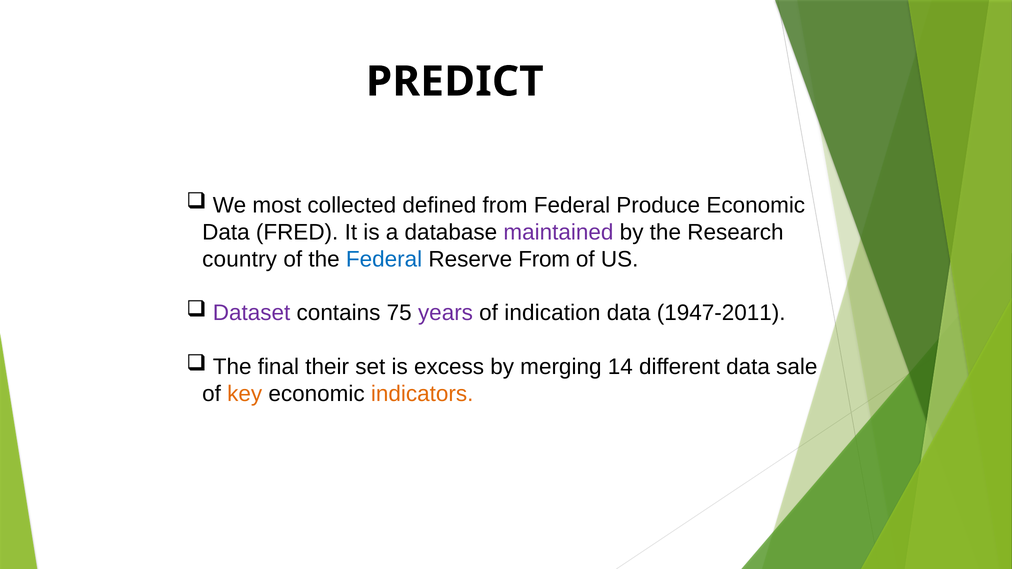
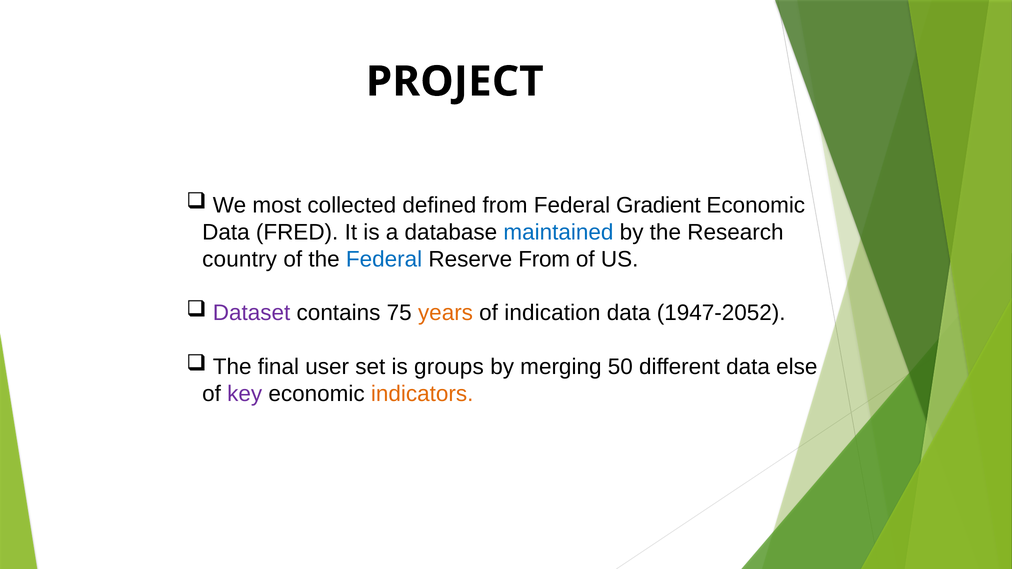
PREDICT: PREDICT -> PROJECT
Produce: Produce -> Gradient
maintained colour: purple -> blue
years colour: purple -> orange
1947-2011: 1947-2011 -> 1947-2052
their: their -> user
excess: excess -> groups
14: 14 -> 50
sale: sale -> else
key colour: orange -> purple
